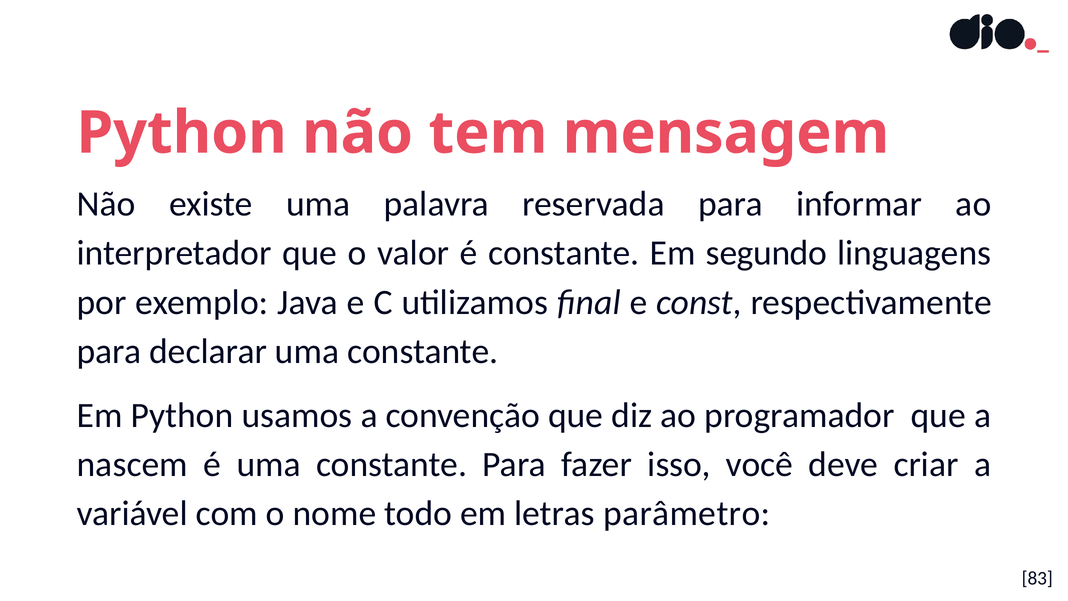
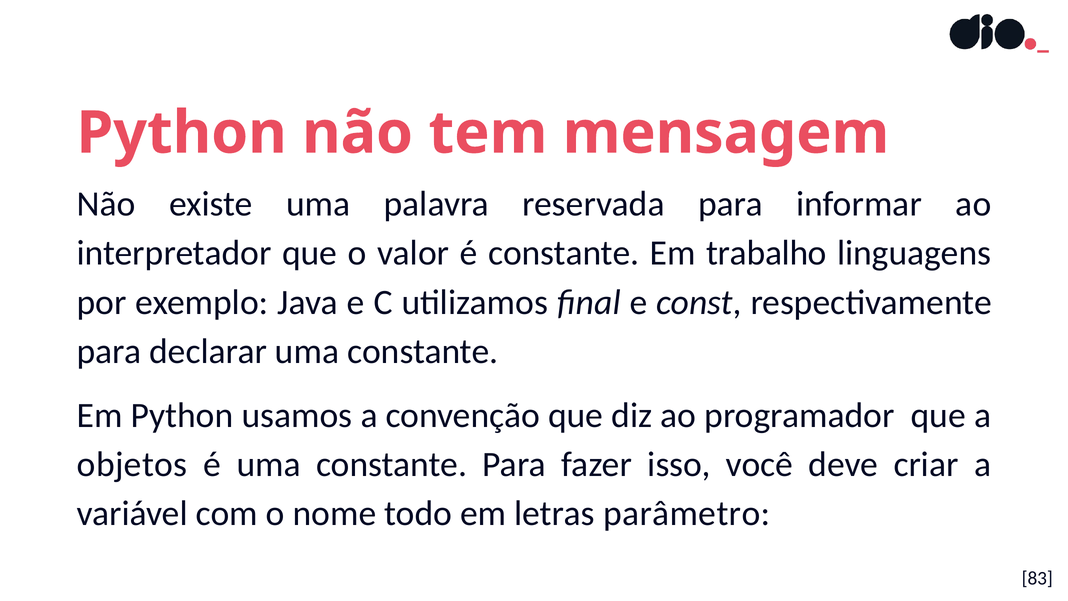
segundo: segundo -> trabalho
nascem: nascem -> objetos
